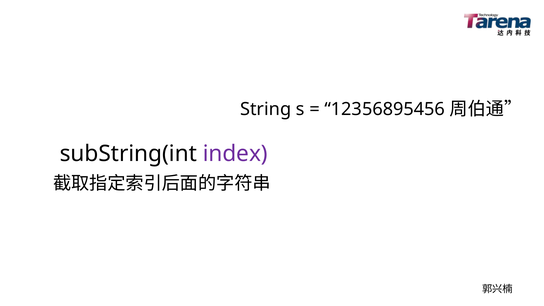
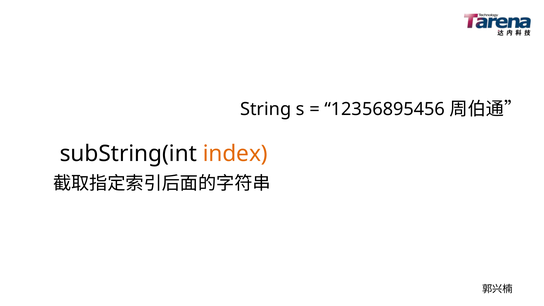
index colour: purple -> orange
